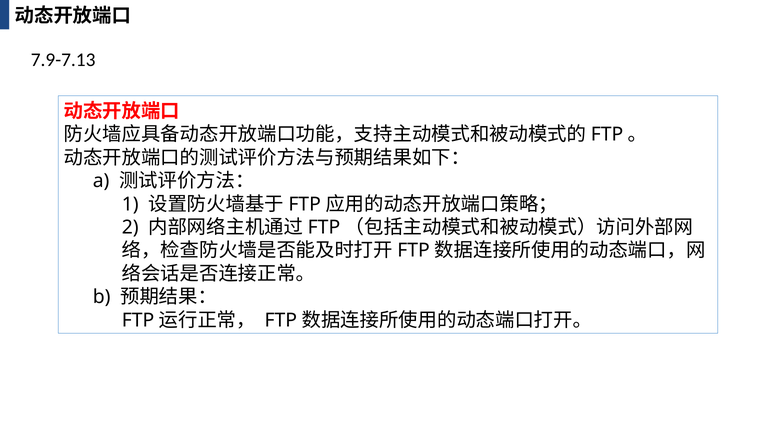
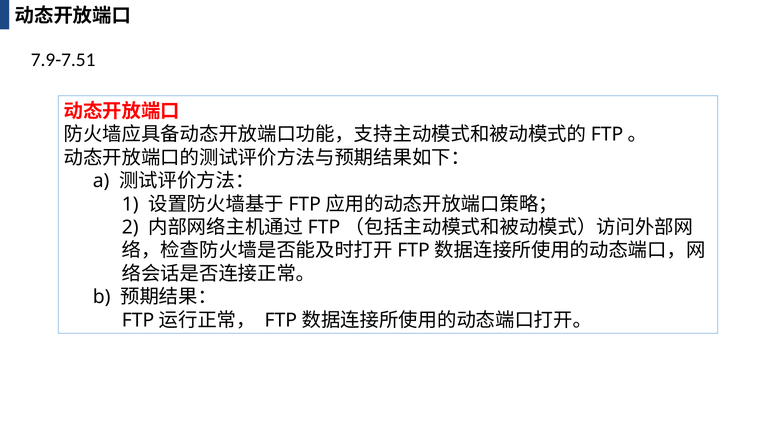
7.9-7.13: 7.9-7.13 -> 7.9-7.51
